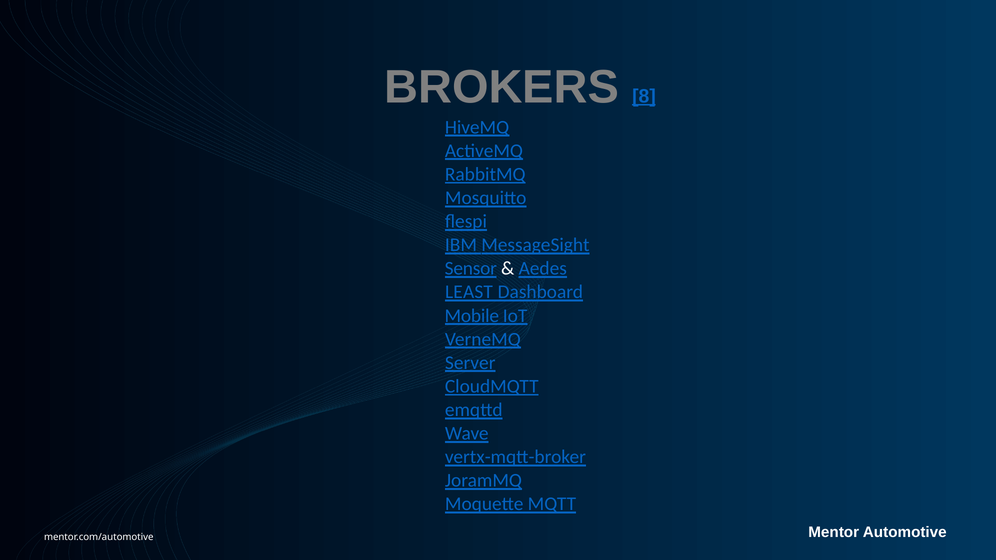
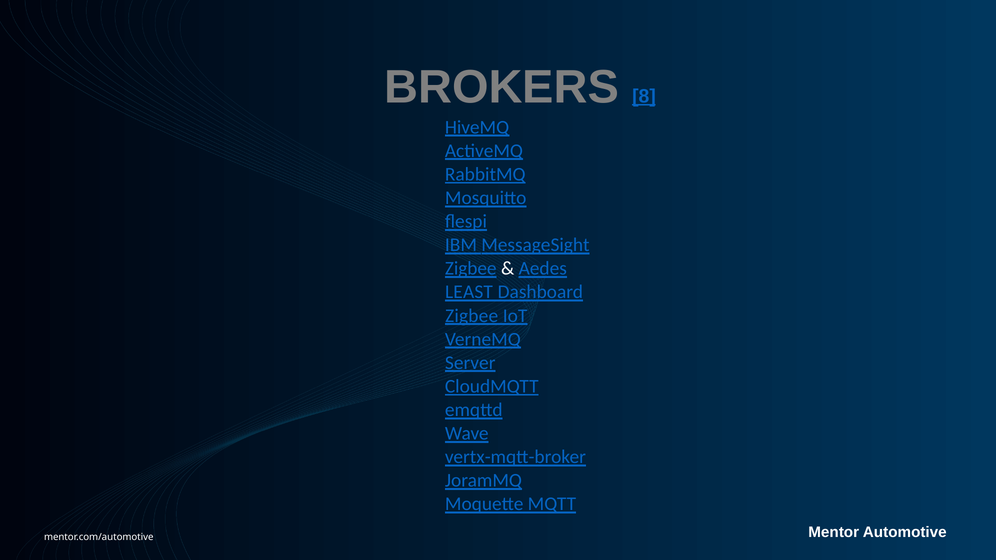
Sensor at (471, 269): Sensor -> Zigbee
Mobile at (472, 316): Mobile -> Zigbee
